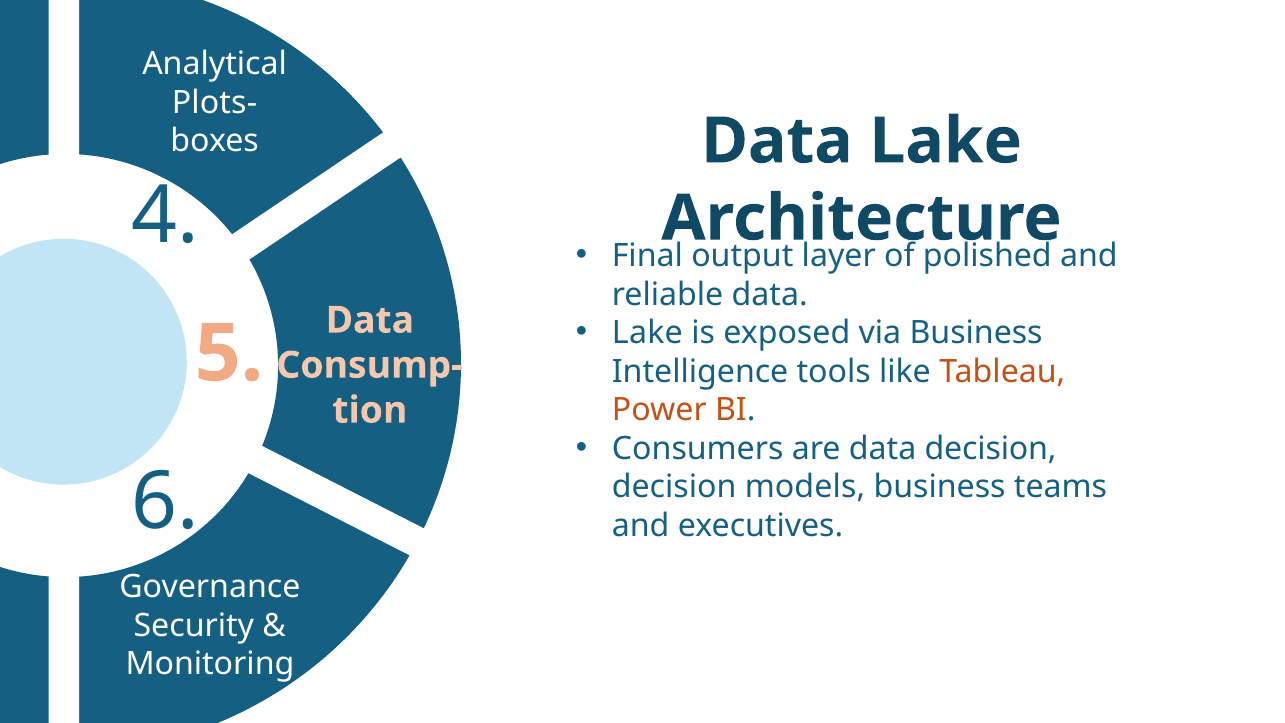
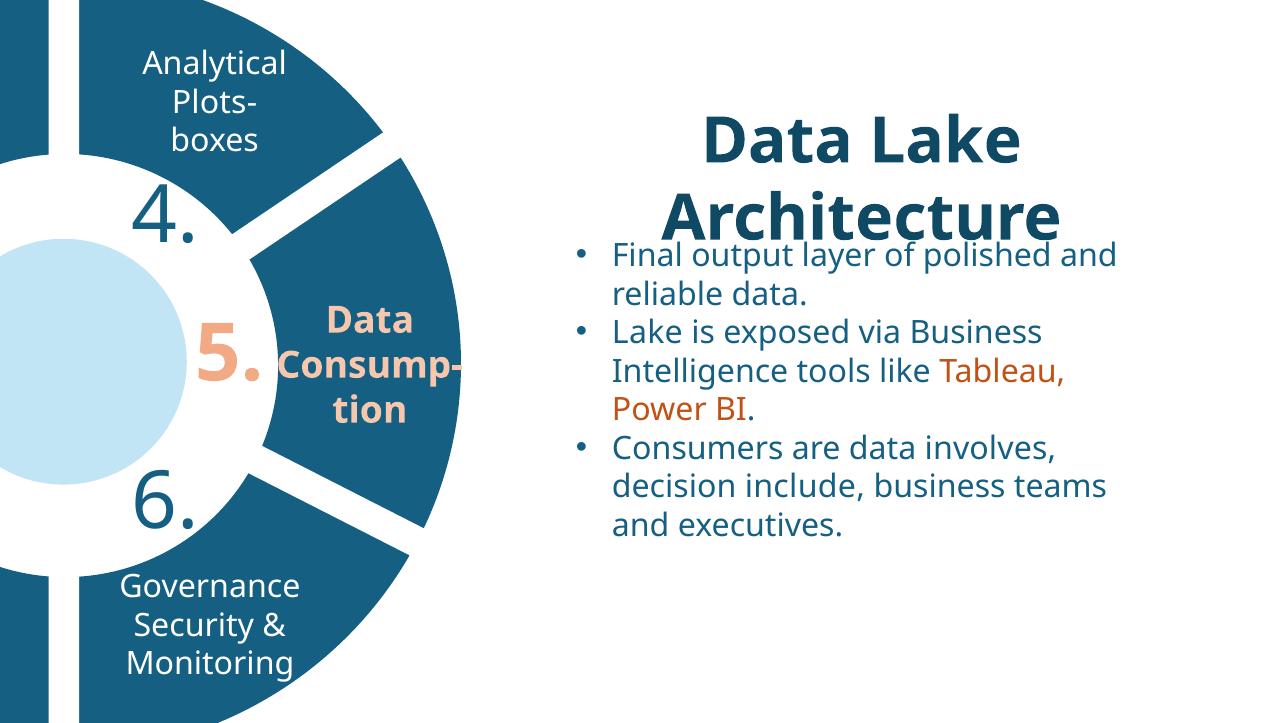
data decision: decision -> involves
models: models -> include
